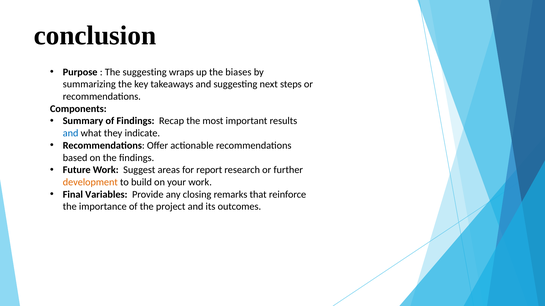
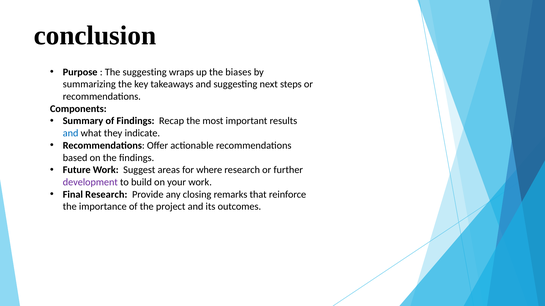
report: report -> where
development colour: orange -> purple
Final Variables: Variables -> Research
